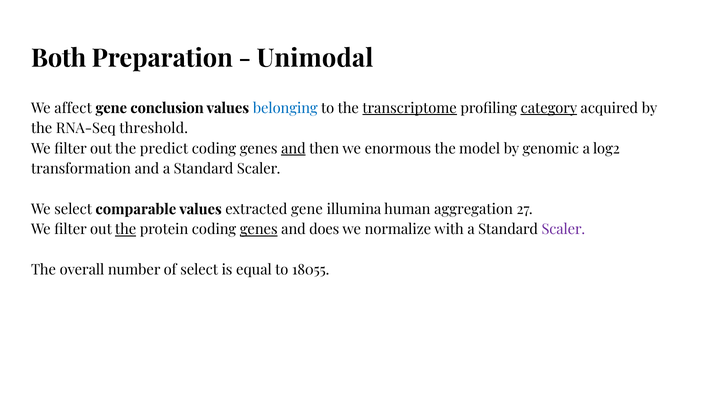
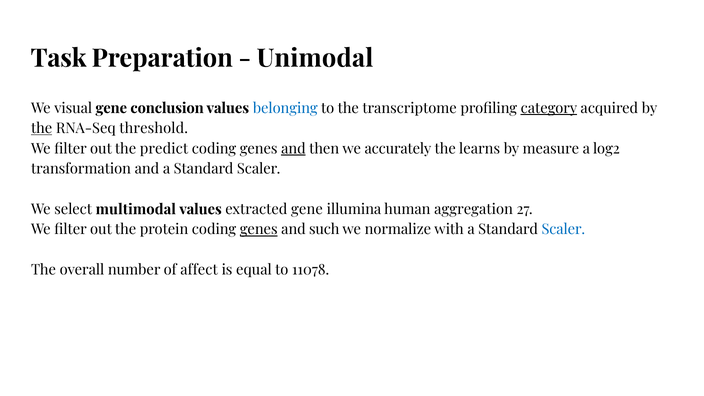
Both: Both -> Task
affect: affect -> visual
transcriptome underline: present -> none
the at (42, 128) underline: none -> present
enormous: enormous -> accurately
model: model -> learns
genomic: genomic -> measure
comparable: comparable -> multimodal
the at (126, 230) underline: present -> none
does: does -> such
Scaler at (563, 230) colour: purple -> blue
of select: select -> affect
18055: 18055 -> 11078
